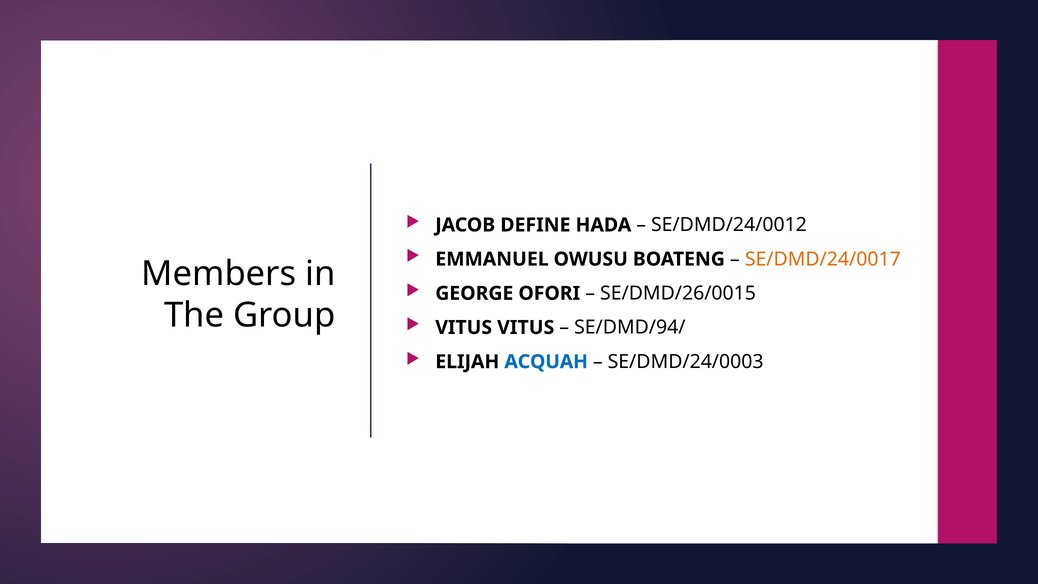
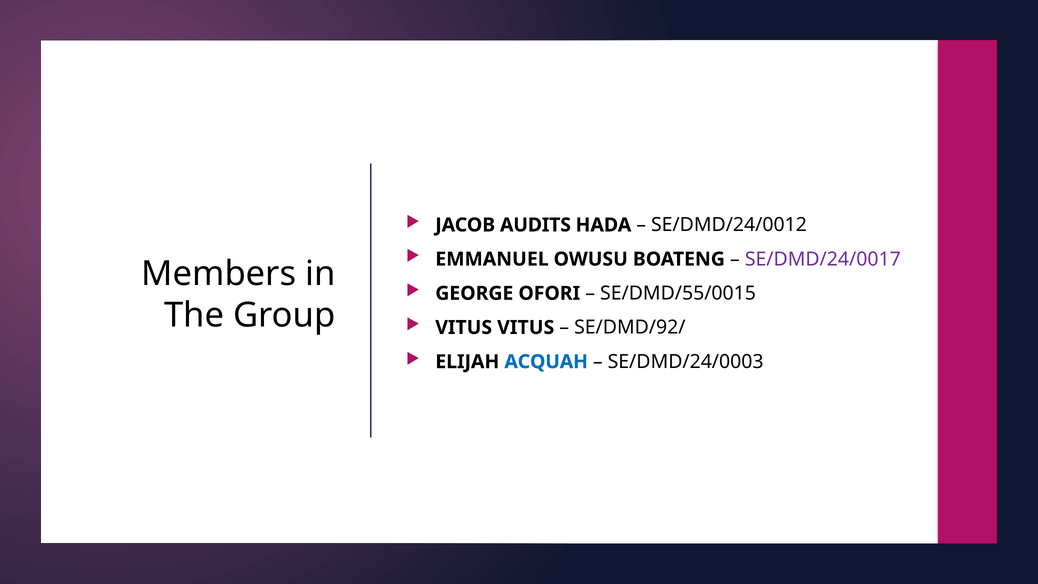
DEFINE: DEFINE -> AUDITS
SE/DMD/24/0017 colour: orange -> purple
SE/DMD/26/0015: SE/DMD/26/0015 -> SE/DMD/55/0015
SE/DMD/94/: SE/DMD/94/ -> SE/DMD/92/
